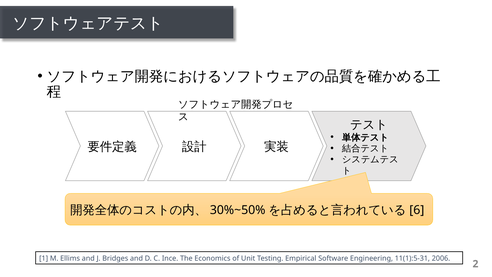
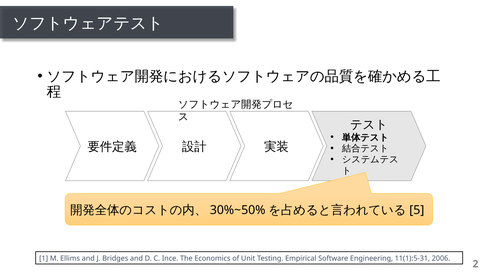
6: 6 -> 5
